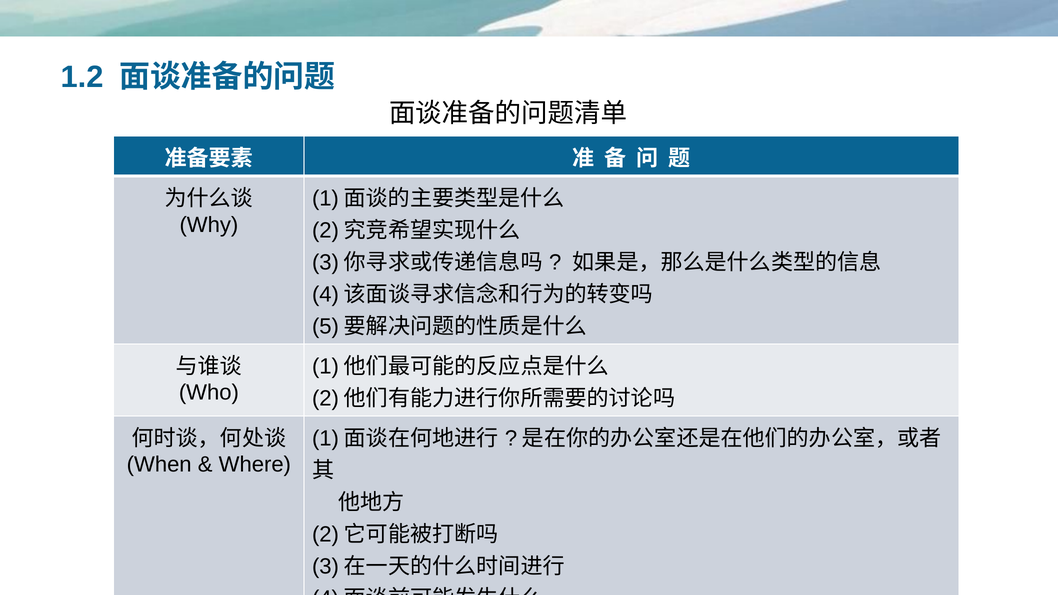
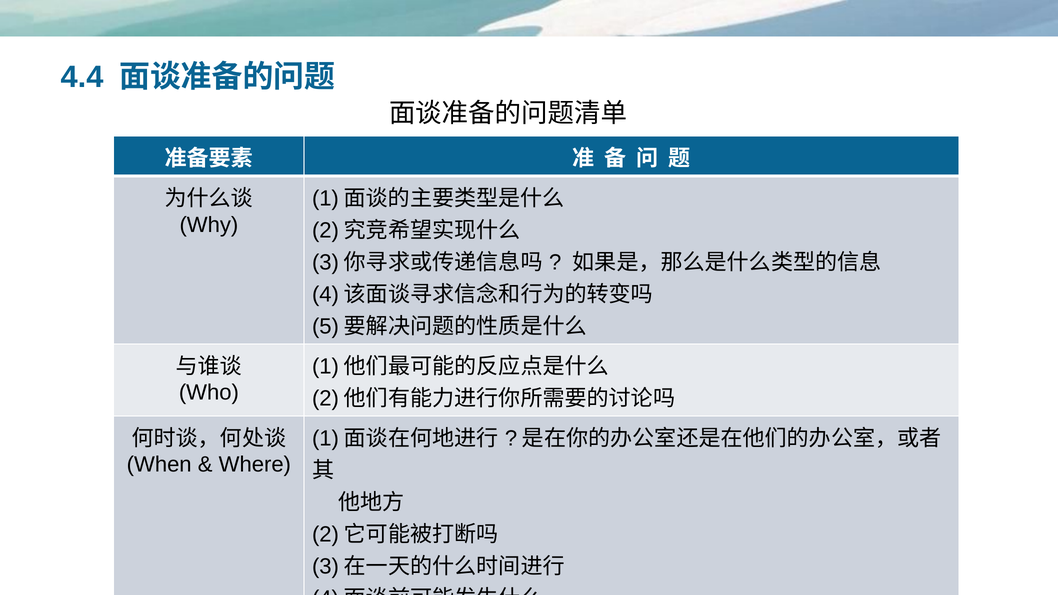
1.2: 1.2 -> 4.4
